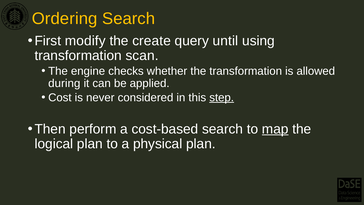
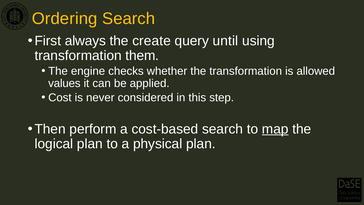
modify: modify -> always
scan: scan -> them
during: during -> values
step underline: present -> none
